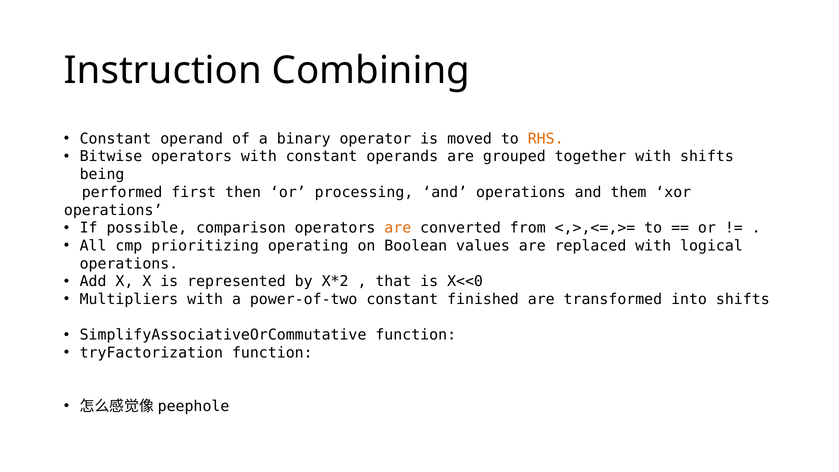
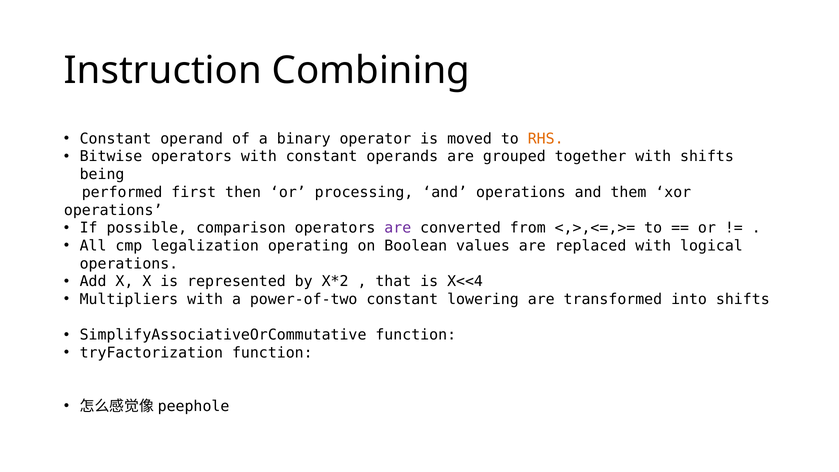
are at (398, 228) colour: orange -> purple
prioritizing: prioritizing -> legalization
X<<0: X<<0 -> X<<4
finished: finished -> lowering
